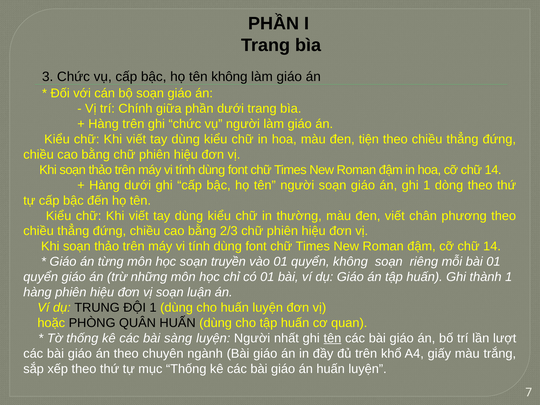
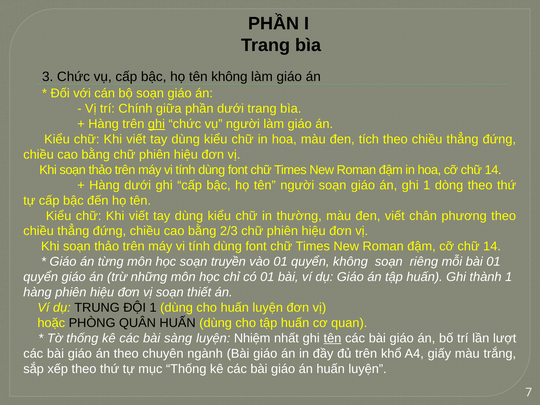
ghi at (156, 124) underline: none -> present
tiện: tiện -> tích
luận: luận -> thiết
luyện Người: Người -> Nhiệm
